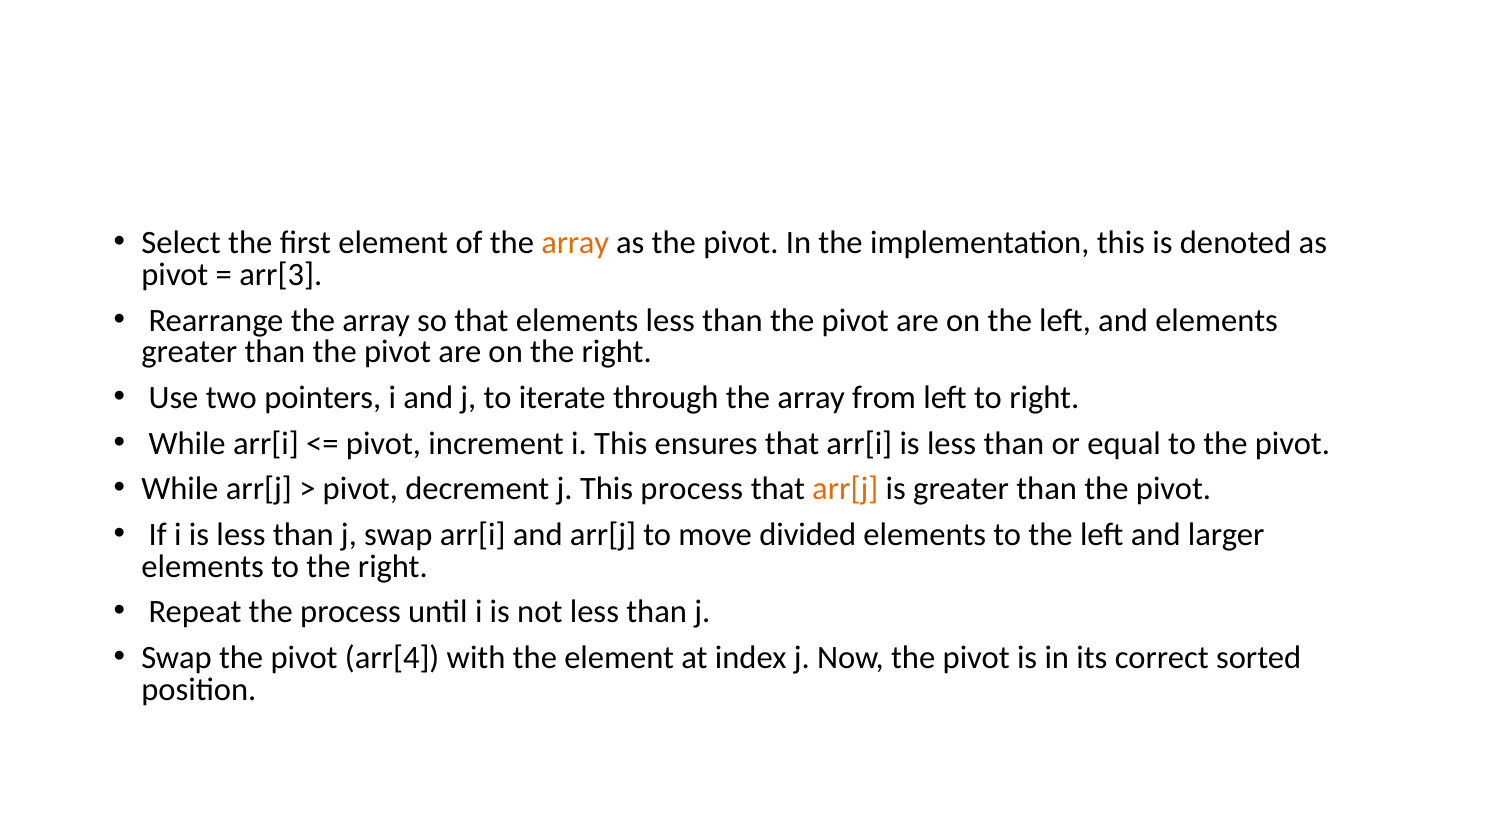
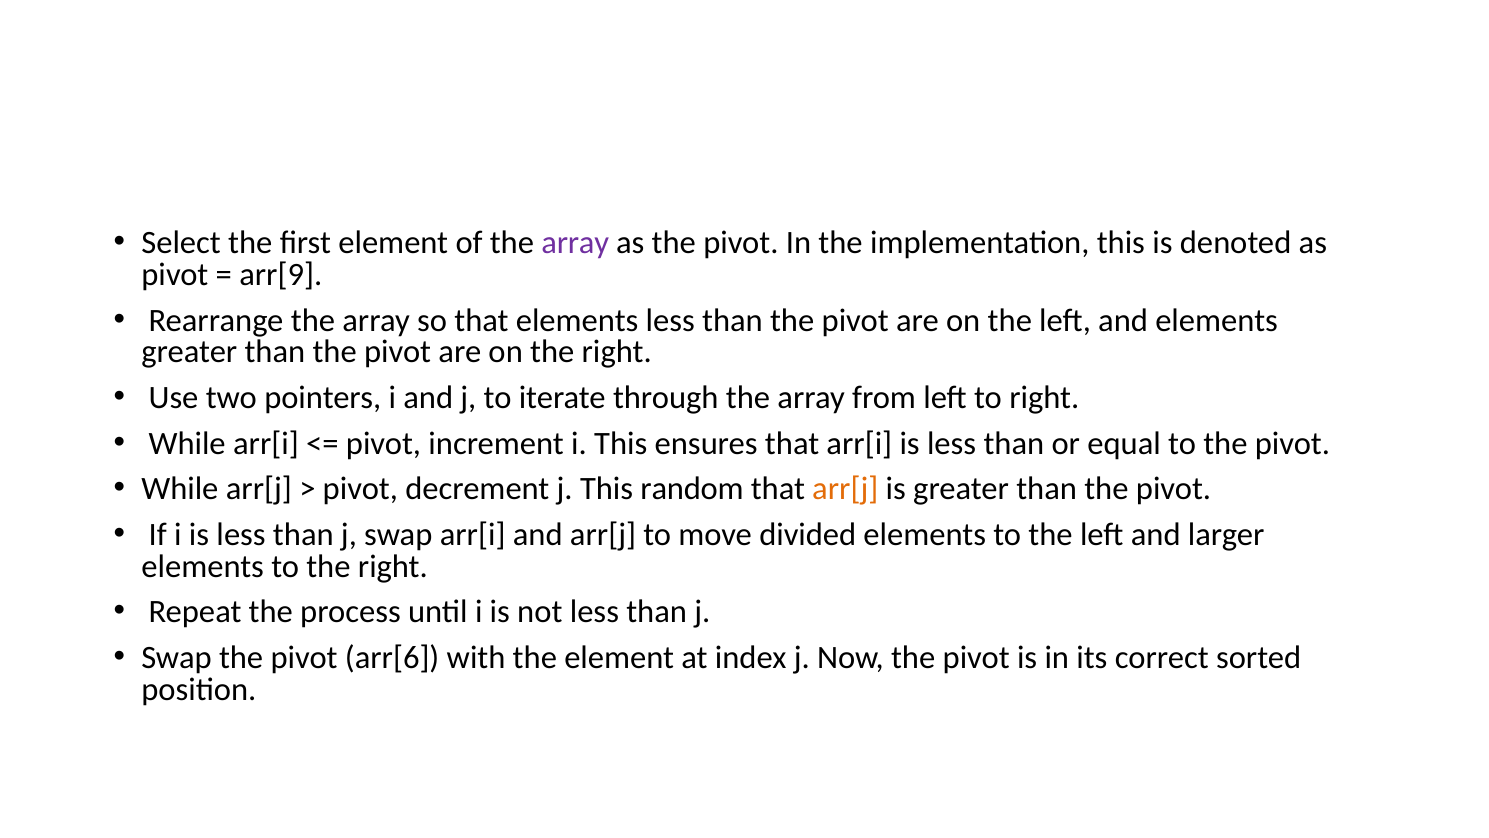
array at (575, 243) colour: orange -> purple
arr[3: arr[3 -> arr[9
This process: process -> random
arr[4: arr[4 -> arr[6
